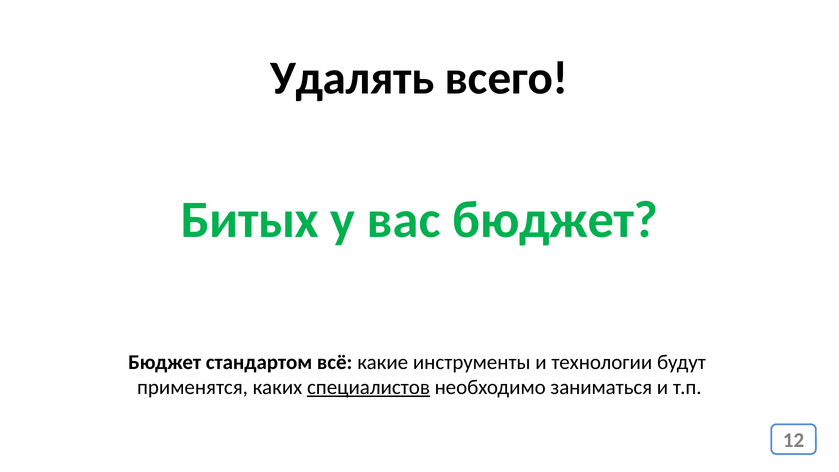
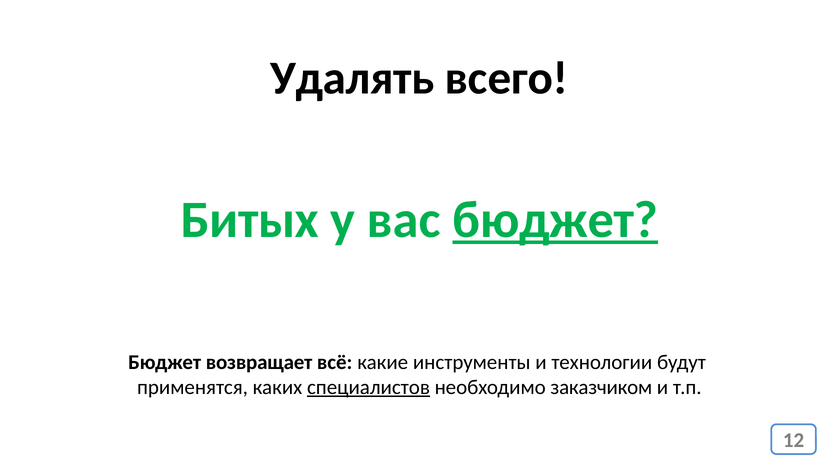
бюджет at (555, 220) underline: none -> present
стандартом: стандартом -> возвращает
заниматься: заниматься -> заказчиком
